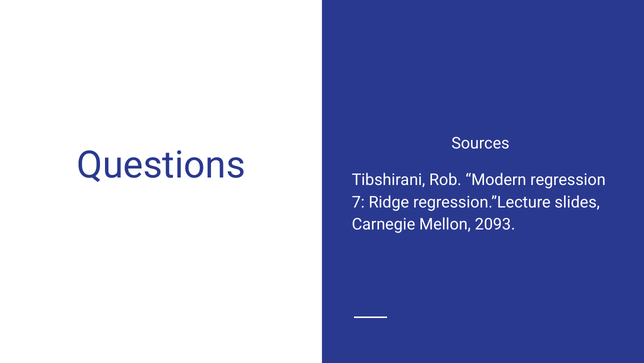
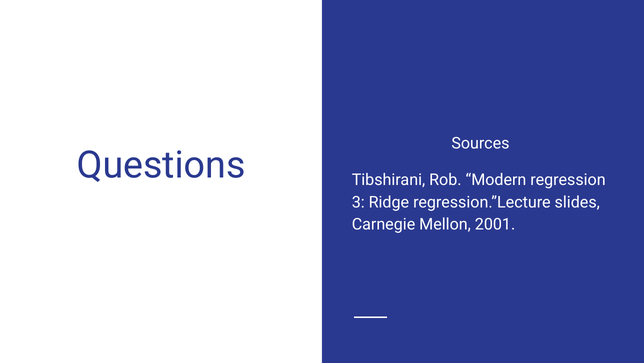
7: 7 -> 3
2093: 2093 -> 2001
